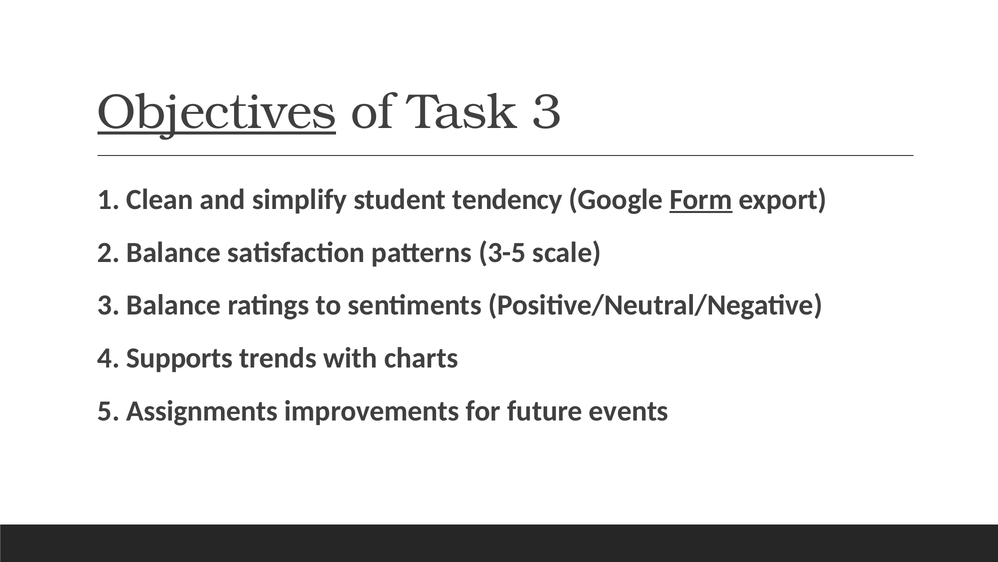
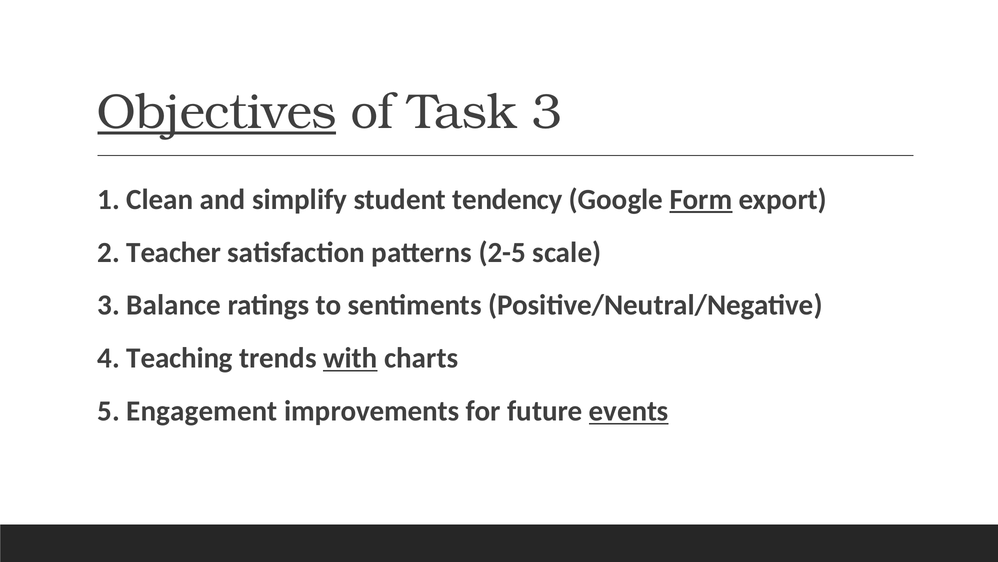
2 Balance: Balance -> Teacher
3-5: 3-5 -> 2-5
Supports: Supports -> Teaching
with underline: none -> present
Assignments: Assignments -> Engagement
events underline: none -> present
